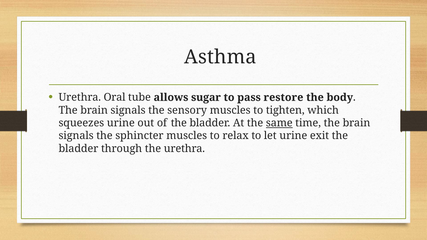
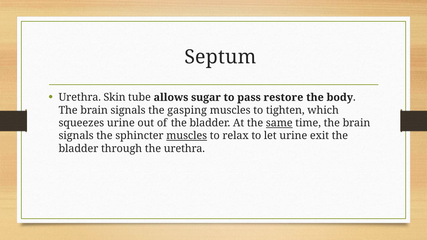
Asthma: Asthma -> Septum
Oral: Oral -> Skin
sensory: sensory -> gasping
muscles at (187, 136) underline: none -> present
